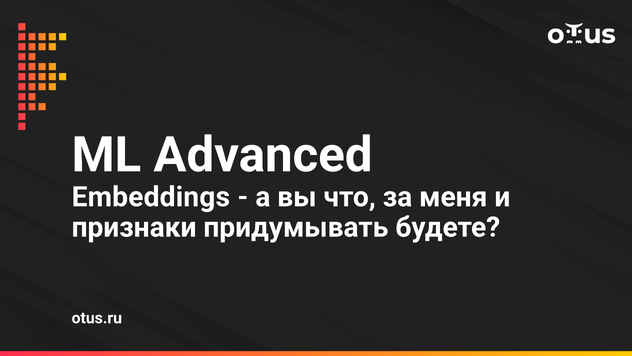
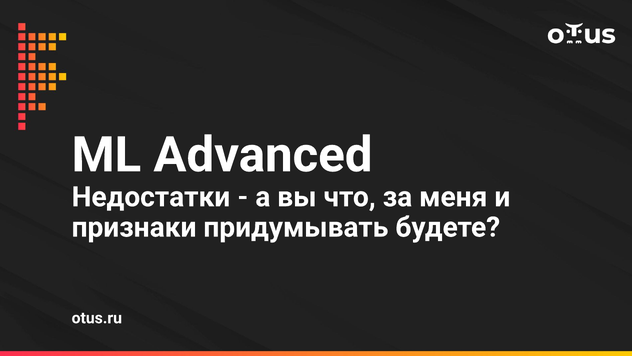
Embeddings: Embeddings -> Недостатки
